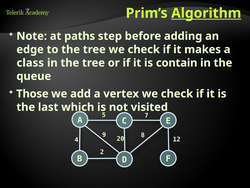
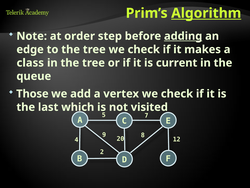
paths: paths -> order
adding underline: none -> present
contain: contain -> current
